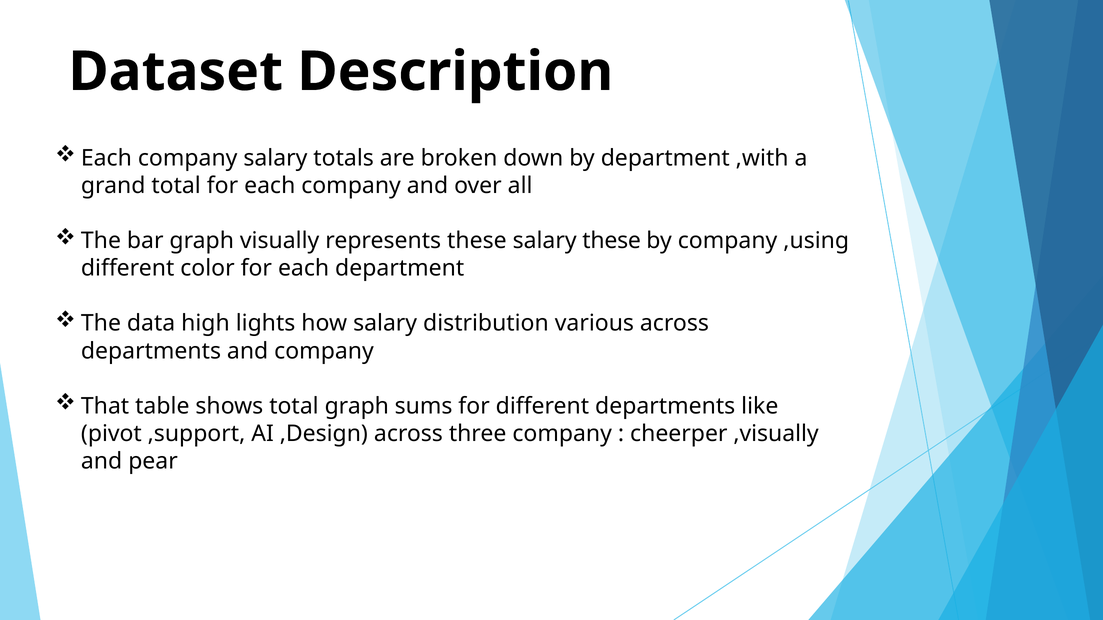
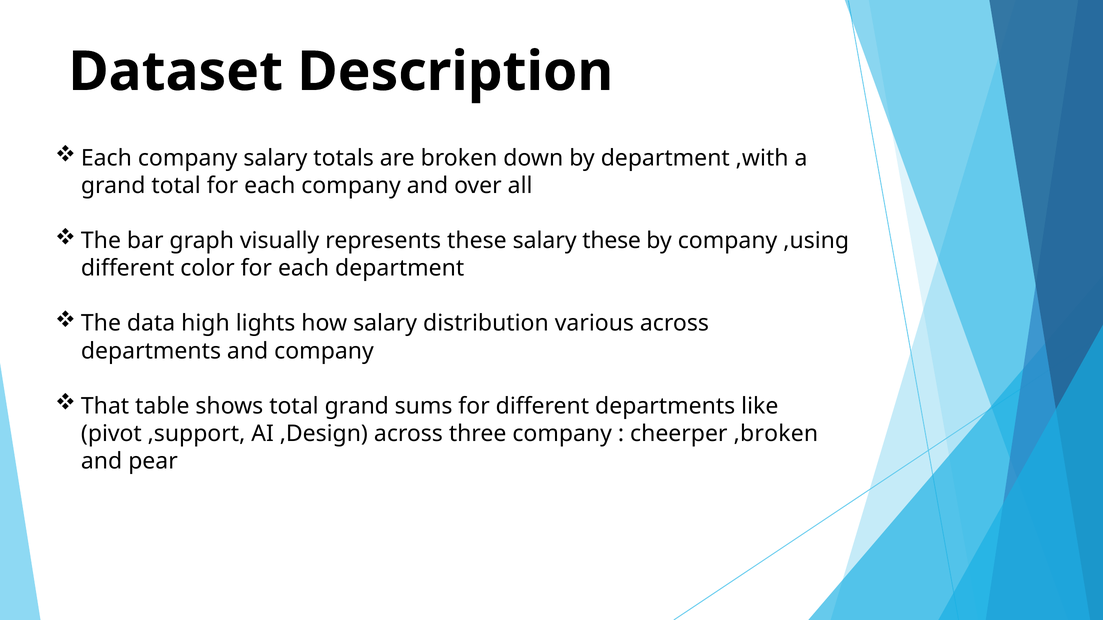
total graph: graph -> grand
,visually: ,visually -> ,broken
